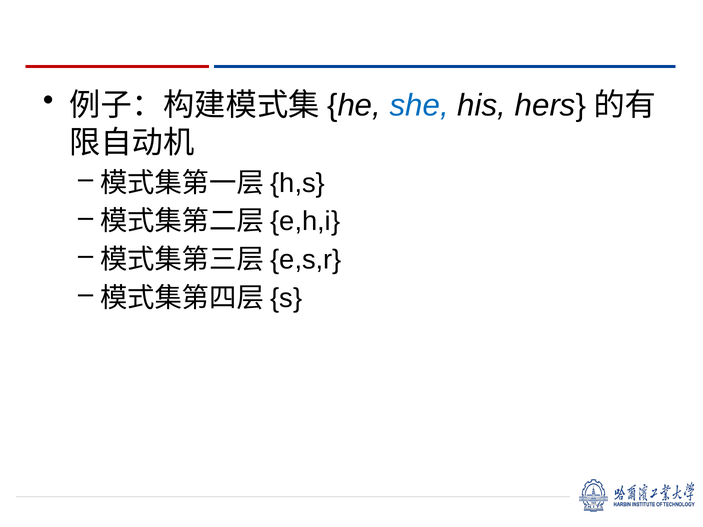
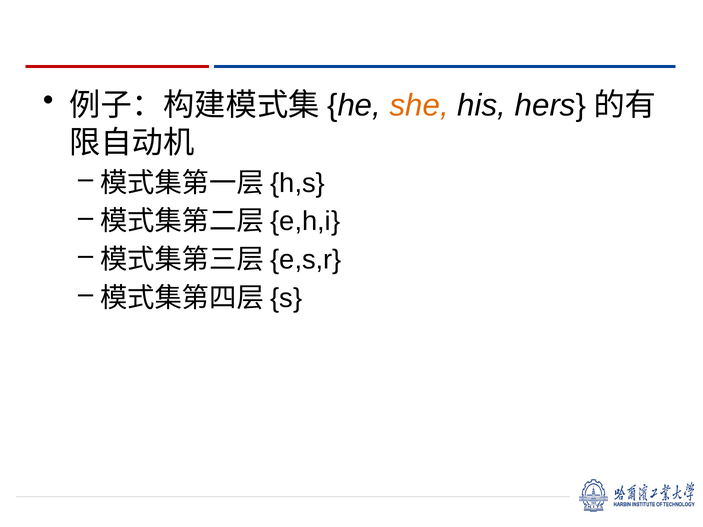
she colour: blue -> orange
